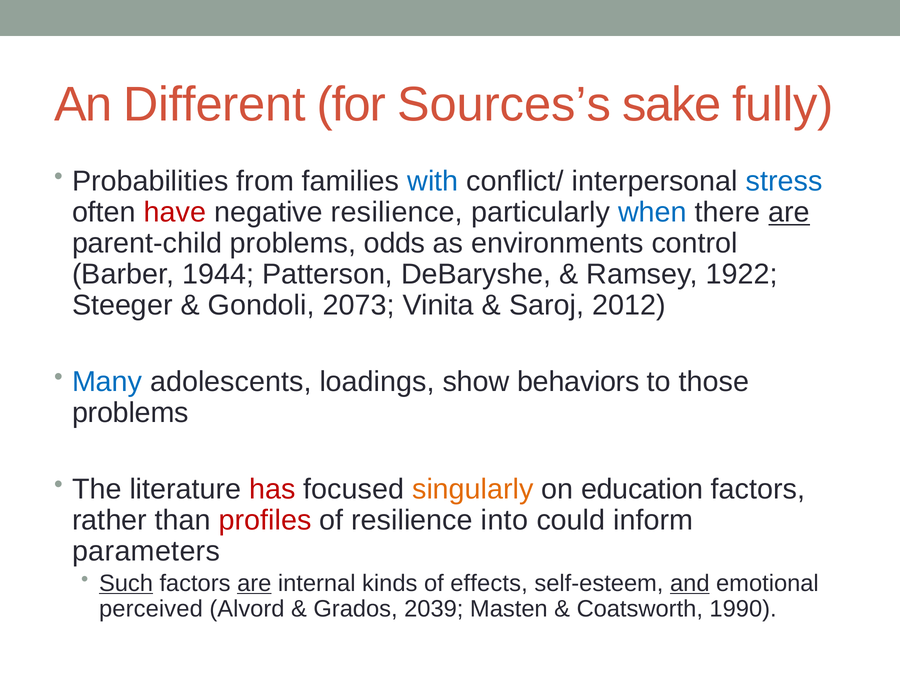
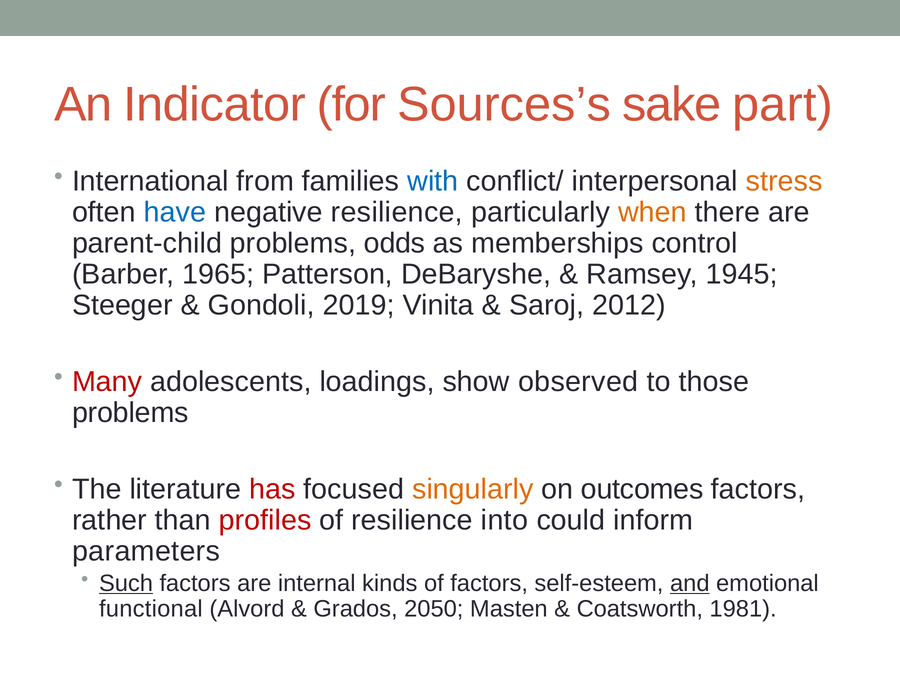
Different: Different -> Indicator
fully: fully -> part
Probabilities: Probabilities -> International
stress colour: blue -> orange
have colour: red -> blue
when colour: blue -> orange
are at (789, 212) underline: present -> none
environments: environments -> memberships
1944: 1944 -> 1965
1922: 1922 -> 1945
2073: 2073 -> 2019
Many colour: blue -> red
behaviors: behaviors -> observed
education: education -> outcomes
are at (254, 583) underline: present -> none
of effects: effects -> factors
perceived: perceived -> functional
2039: 2039 -> 2050
1990: 1990 -> 1981
